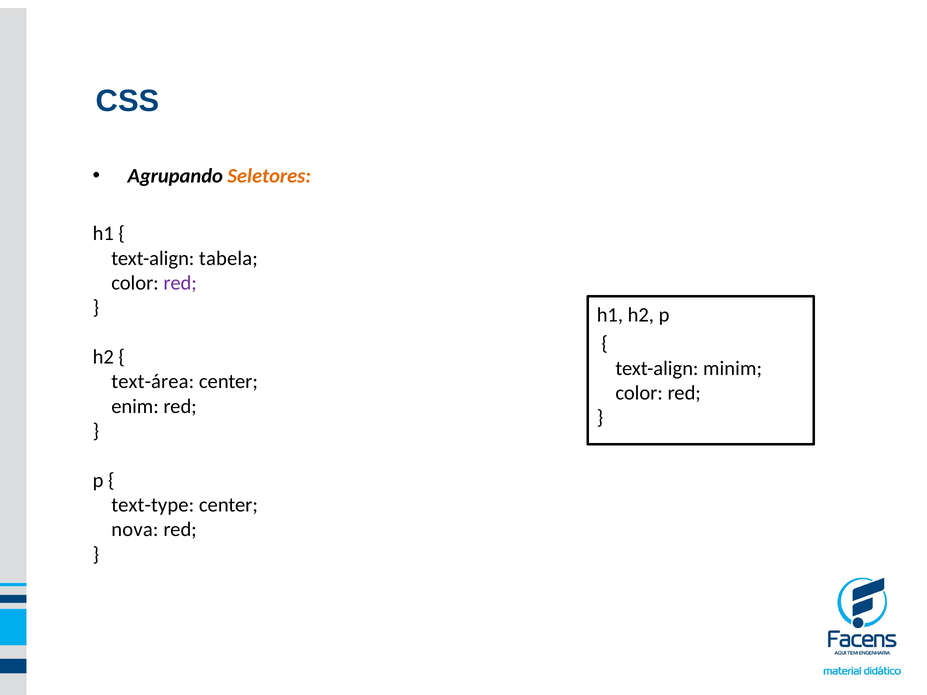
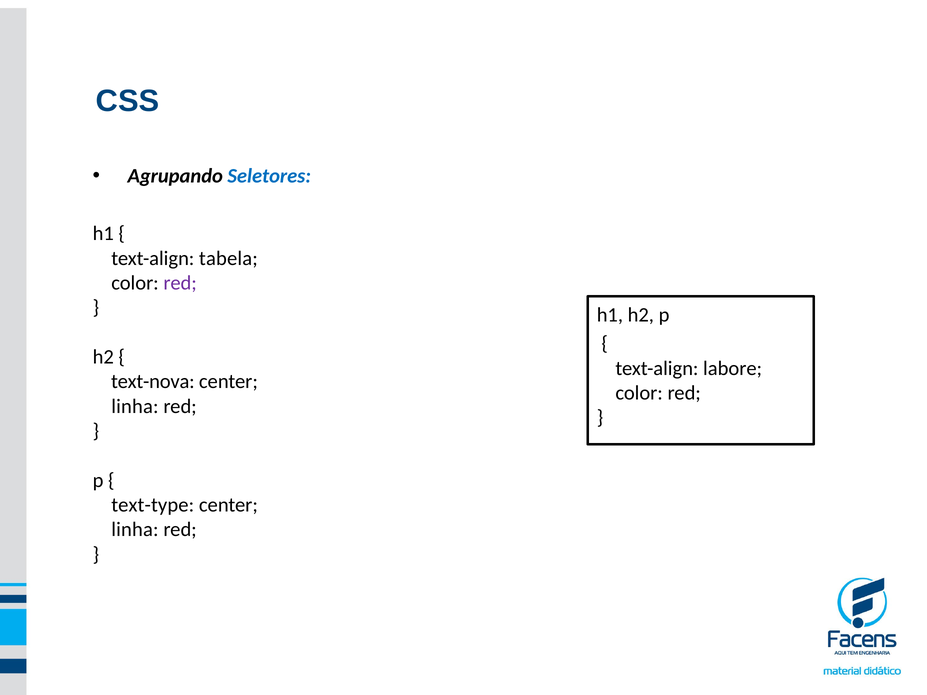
Seletores colour: orange -> blue
minim: minim -> labore
text-área: text-área -> text-nova
enim at (135, 406): enim -> linha
nova at (135, 530): nova -> linha
